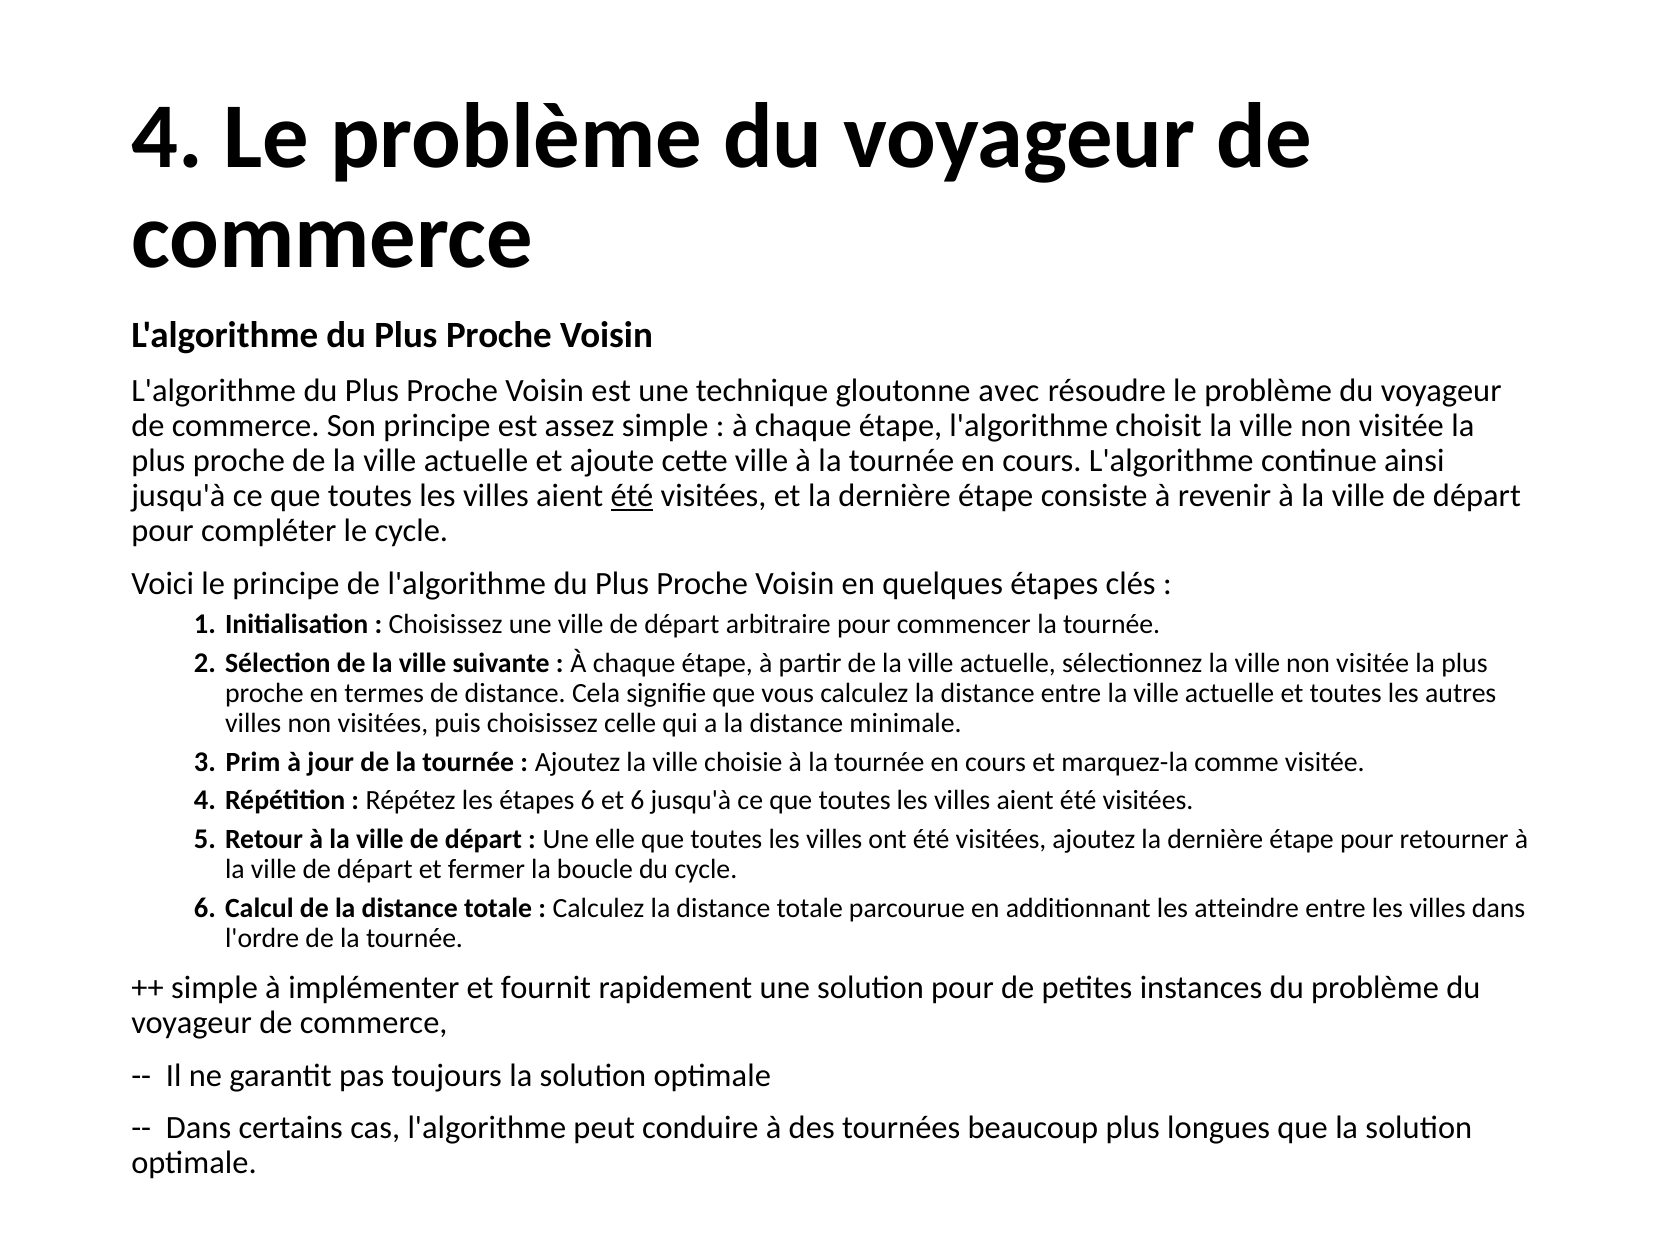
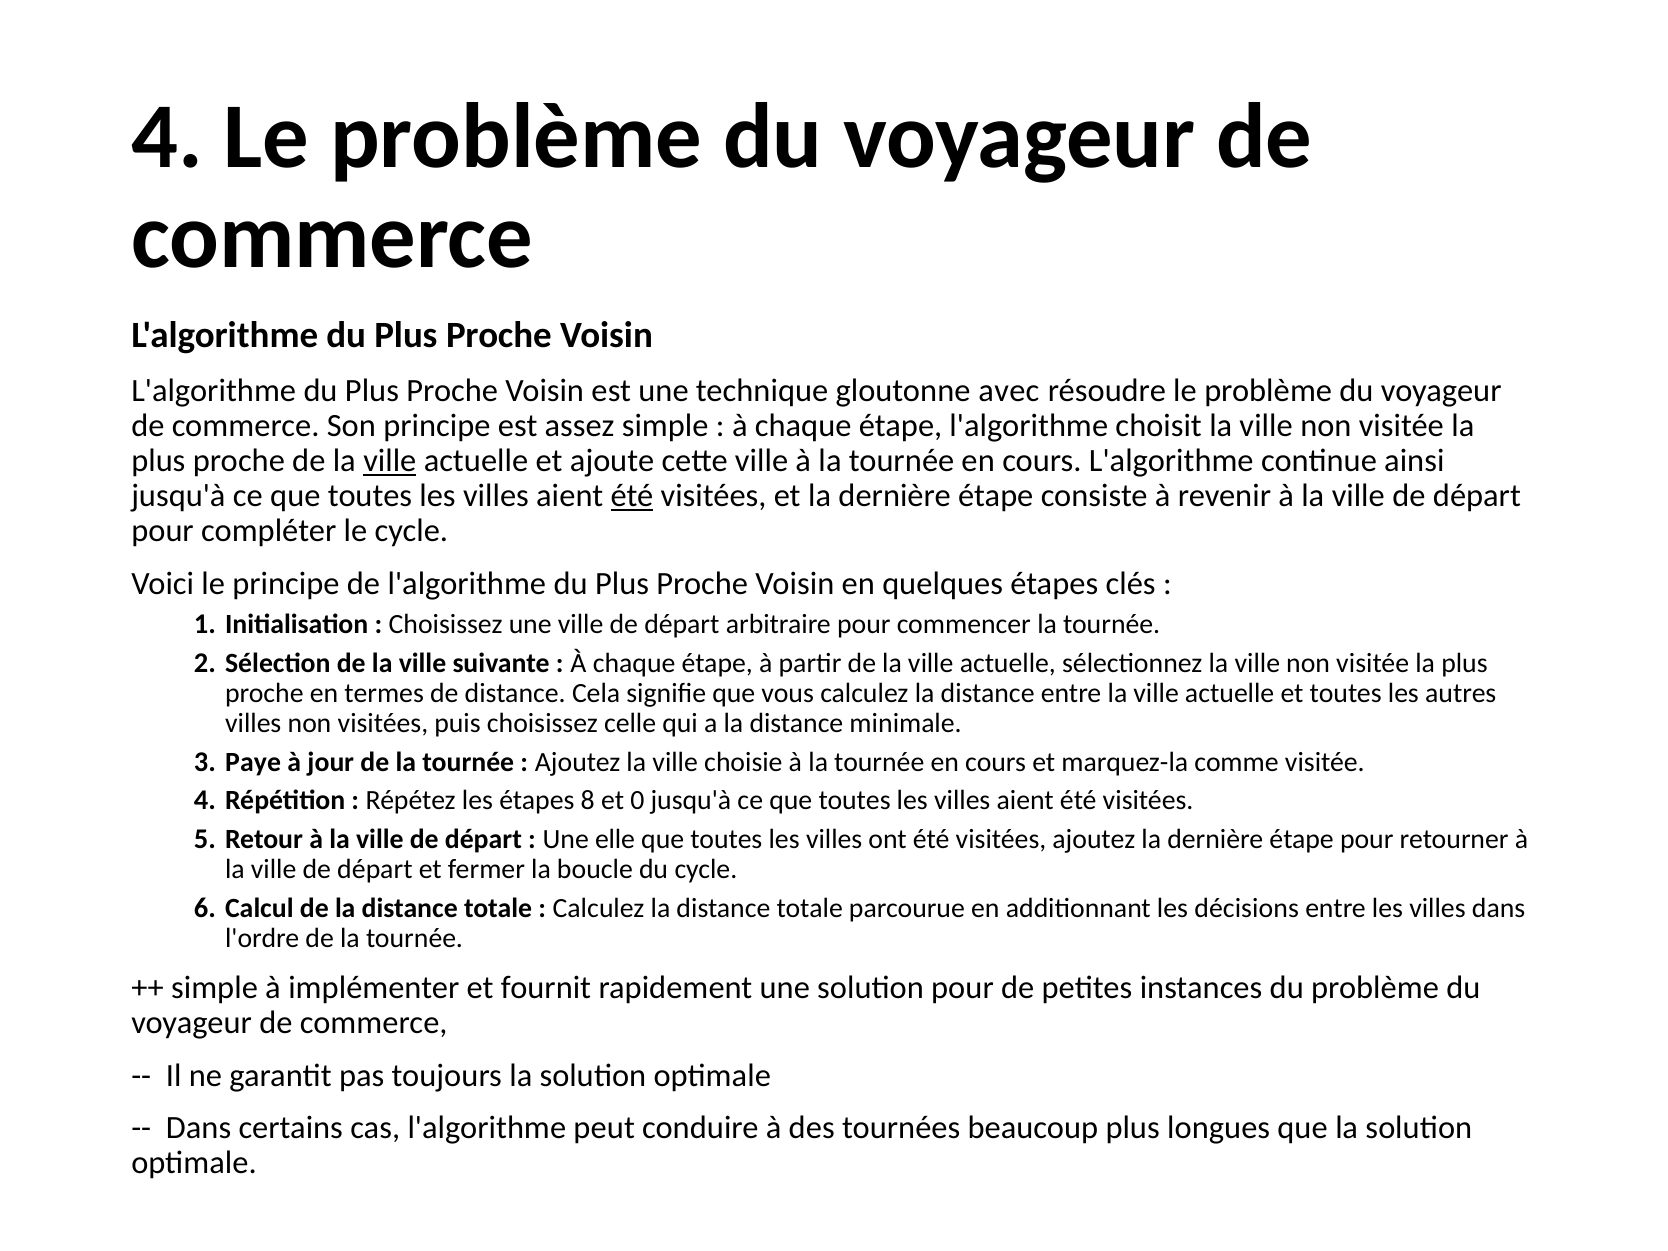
ville at (390, 461) underline: none -> present
Prim: Prim -> Paye
étapes 6: 6 -> 8
et 6: 6 -> 0
atteindre: atteindre -> décisions
